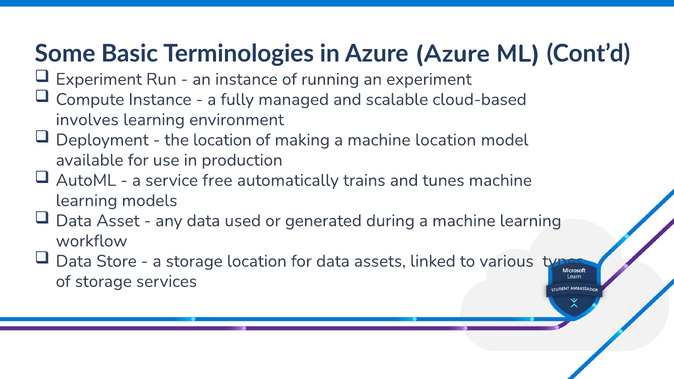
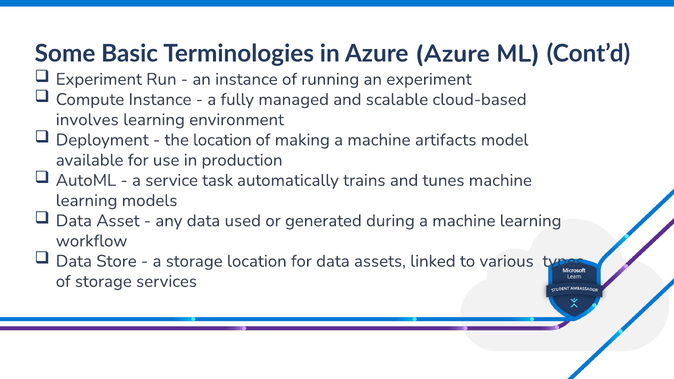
machine location: location -> artifacts
free: free -> task
